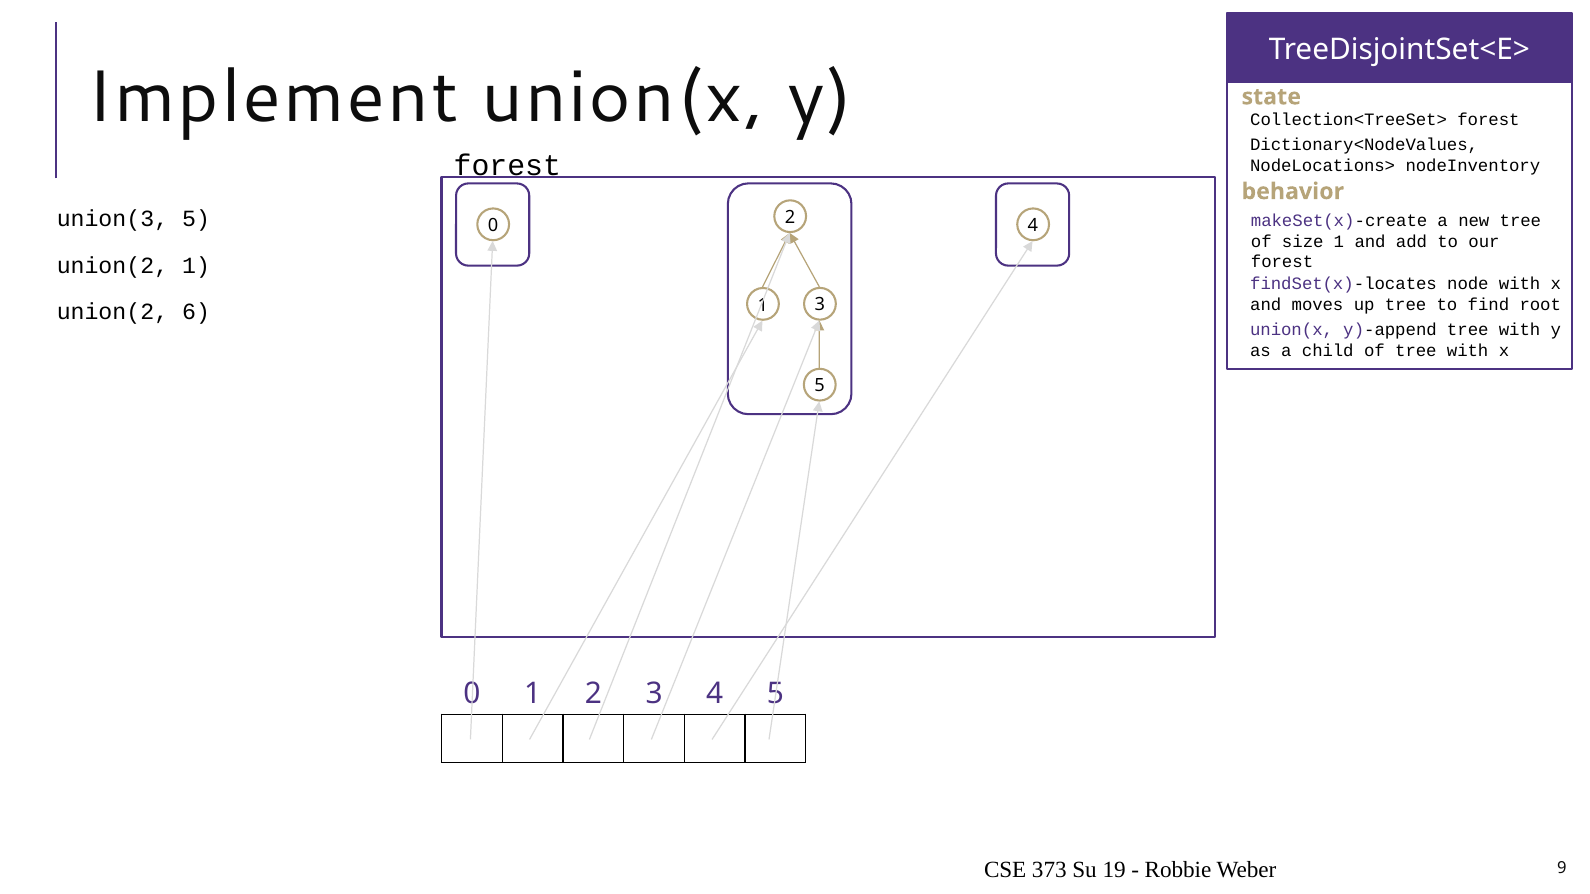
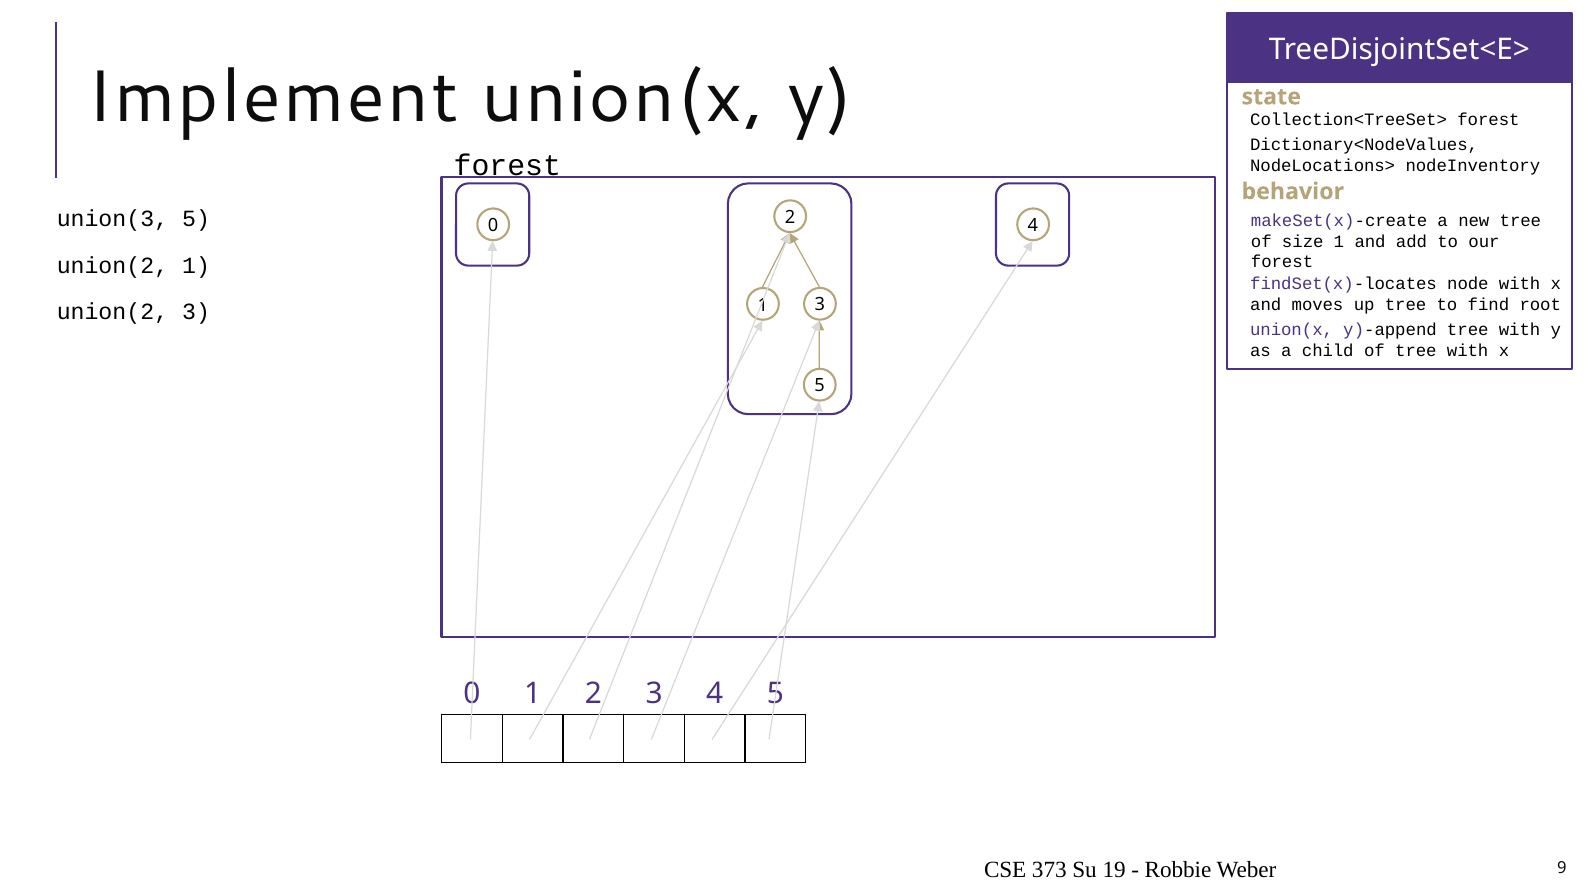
union(2 6: 6 -> 3
